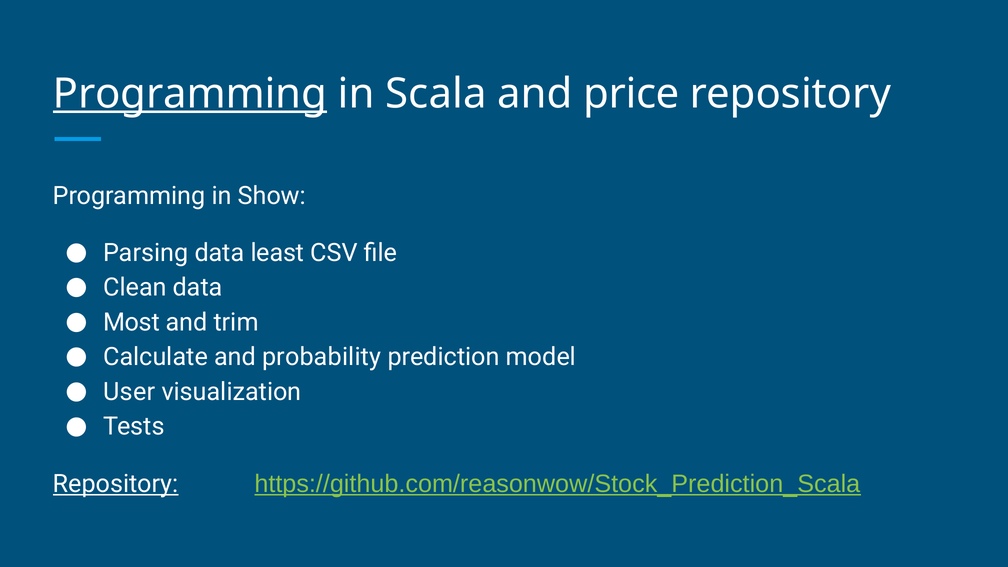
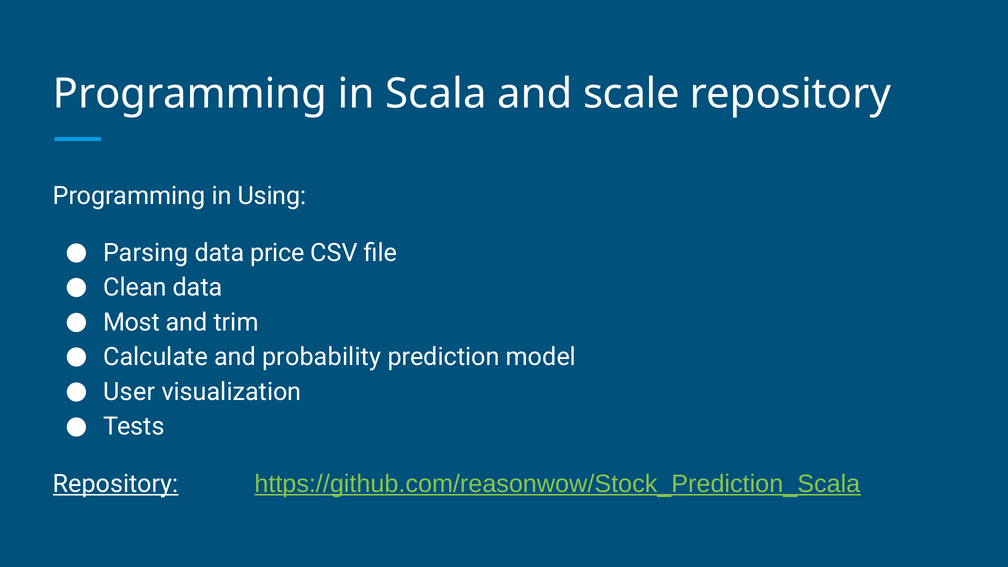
Programming at (190, 94) underline: present -> none
price: price -> scale
Show: Show -> Using
least: least -> price
